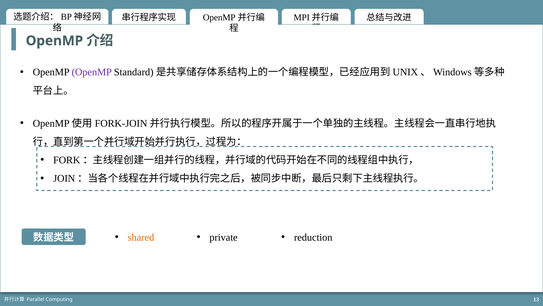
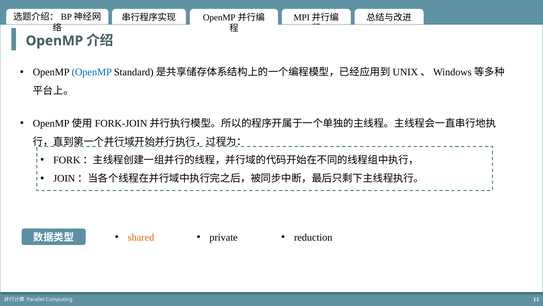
OpenMP at (92, 72) colour: purple -> blue
